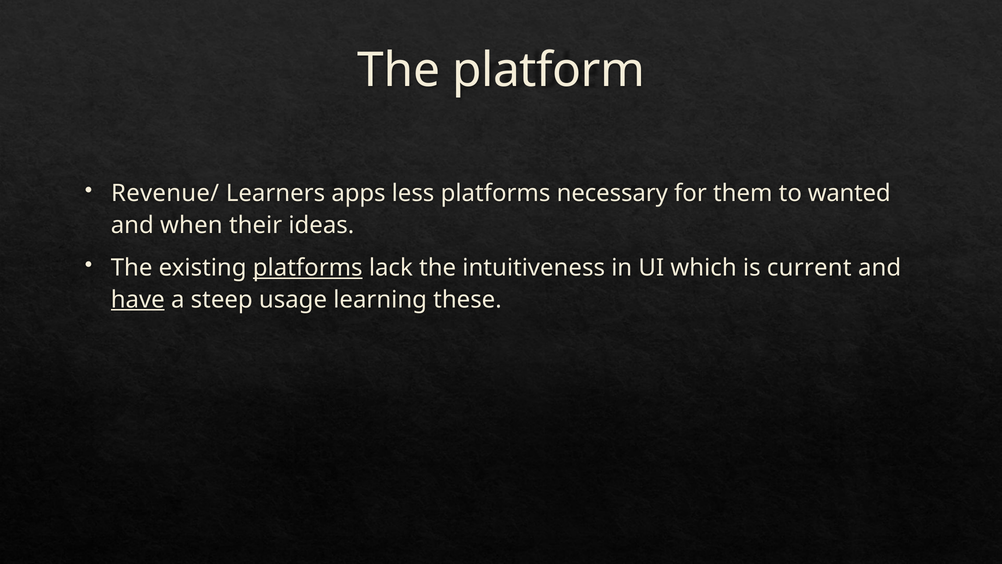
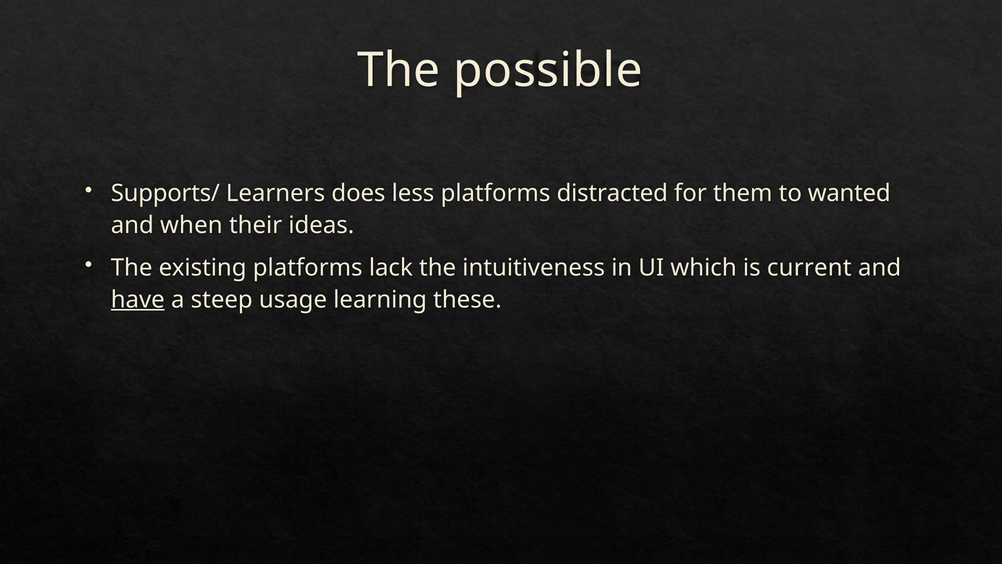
platform: platform -> possible
Revenue/: Revenue/ -> Supports/
apps: apps -> does
necessary: necessary -> distracted
platforms at (308, 268) underline: present -> none
